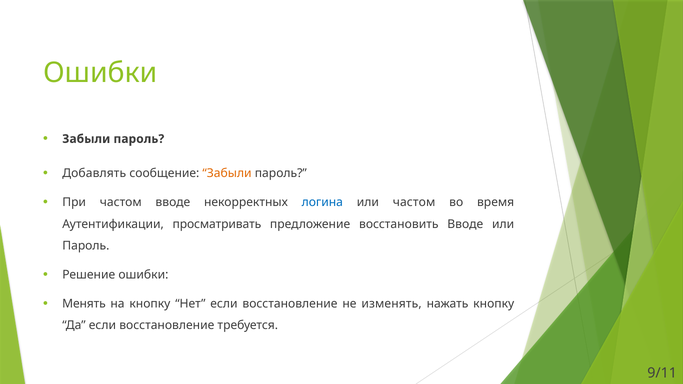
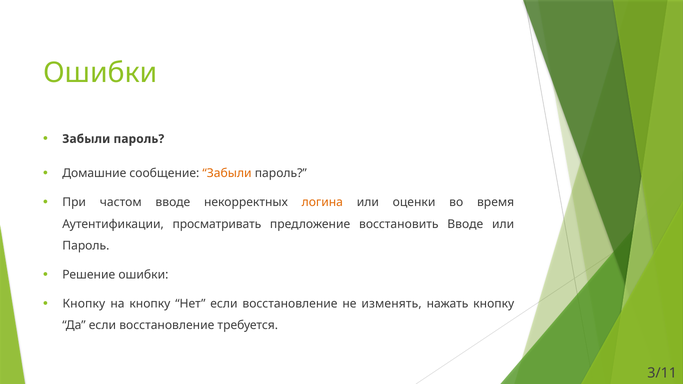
Добавлять: Добавлять -> Домашние
логина colour: blue -> orange
или частом: частом -> оценки
Менять at (84, 304): Менять -> Кнопку
9/11: 9/11 -> 3/11
